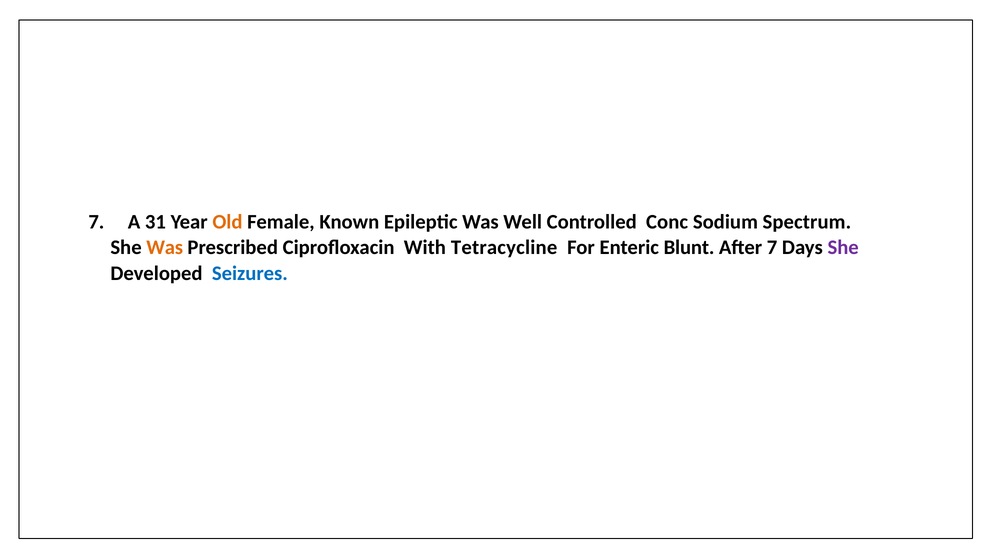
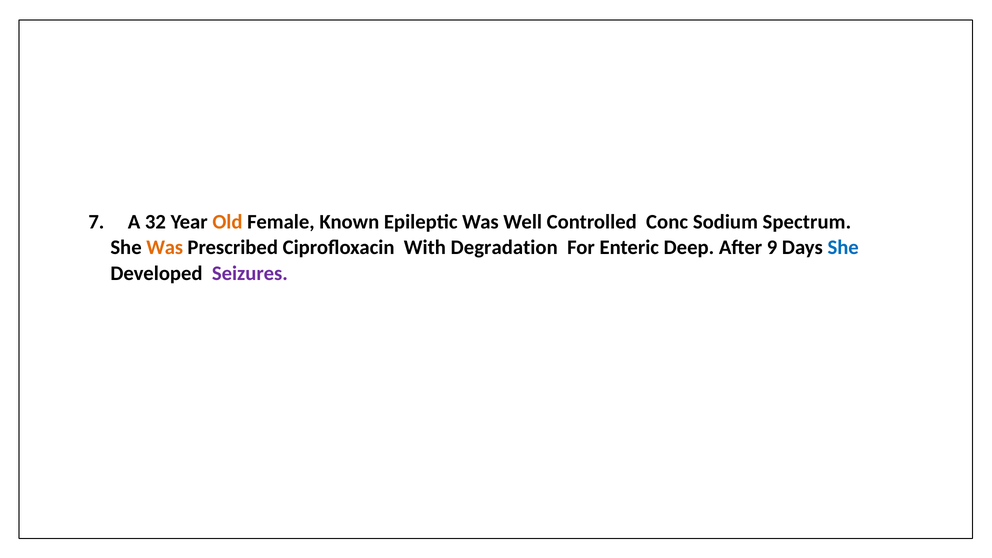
31: 31 -> 32
Tetracycline: Tetracycline -> Degradation
Blunt: Blunt -> Deep
After 7: 7 -> 9
She at (843, 248) colour: purple -> blue
Seizures colour: blue -> purple
